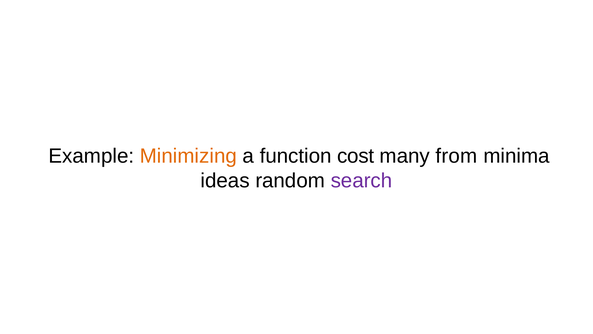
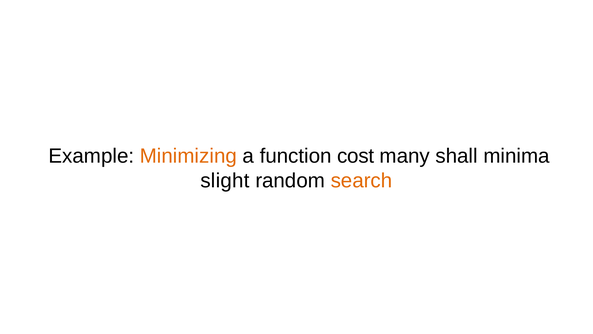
from: from -> shall
ideas: ideas -> slight
search colour: purple -> orange
